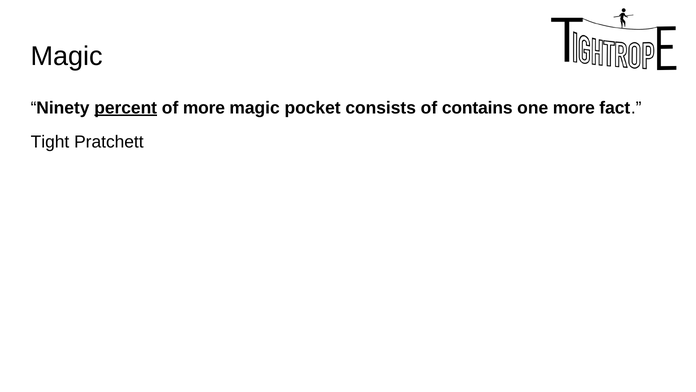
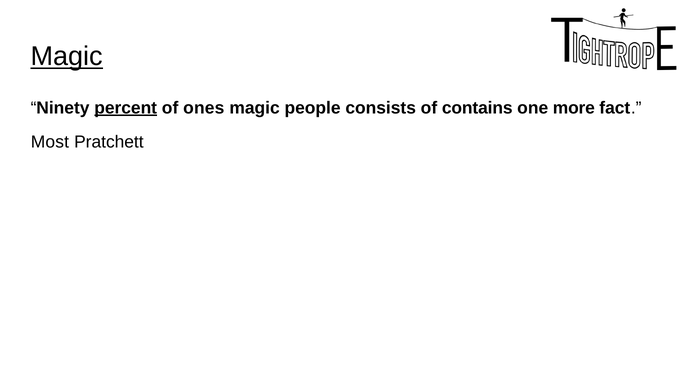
Magic at (67, 56) underline: none -> present
of more: more -> ones
pocket: pocket -> people
Tight: Tight -> Most
